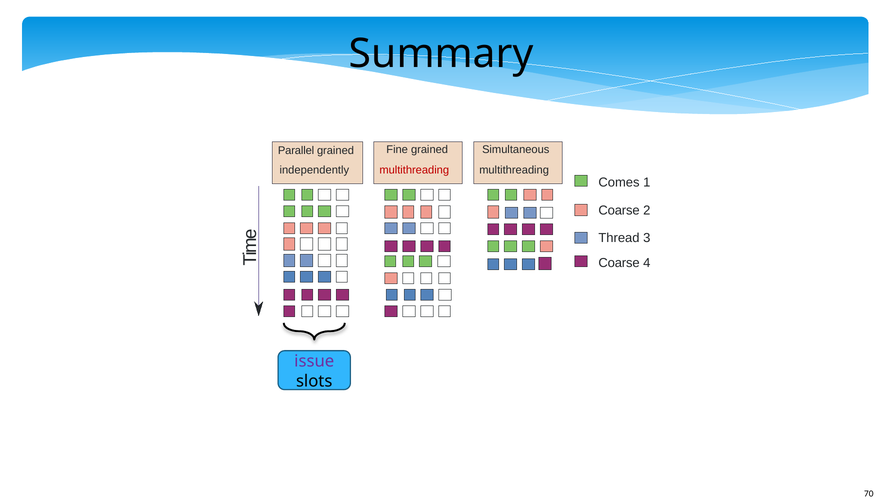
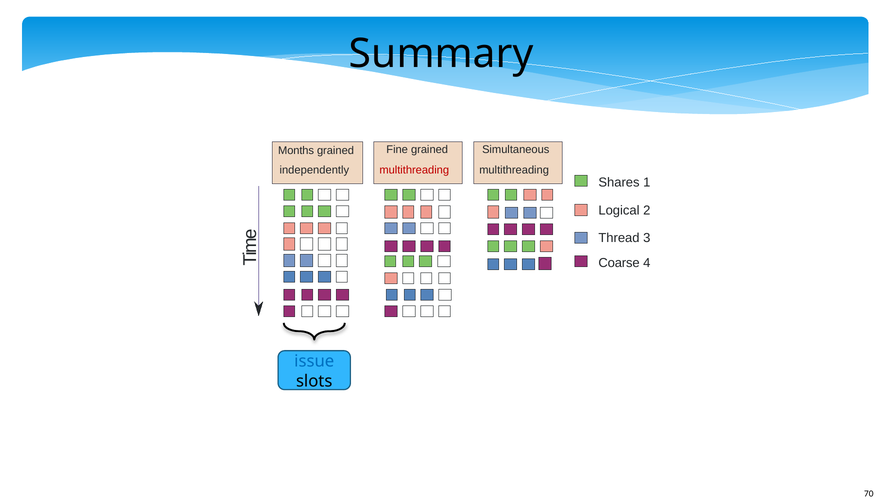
Parallel: Parallel -> Months
Comes: Comes -> Shares
Coarse at (619, 210): Coarse -> Logical
issue colour: purple -> blue
